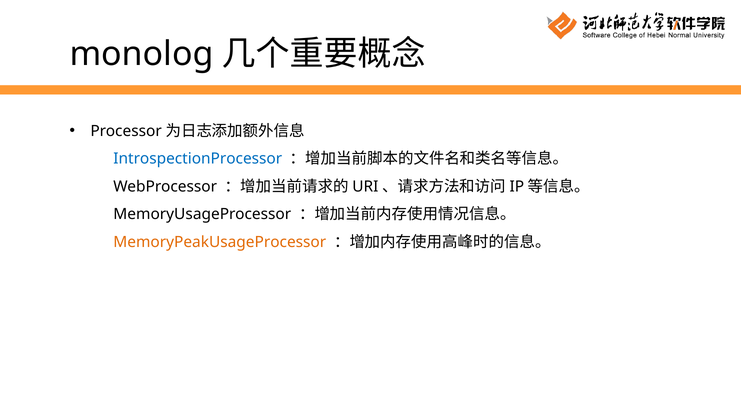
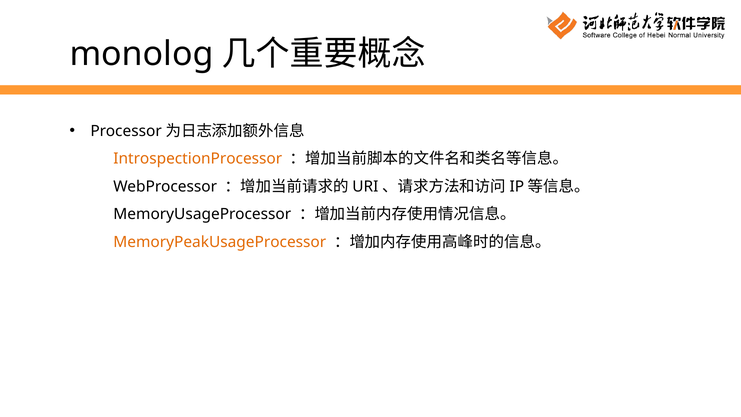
IntrospectionProcessor colour: blue -> orange
